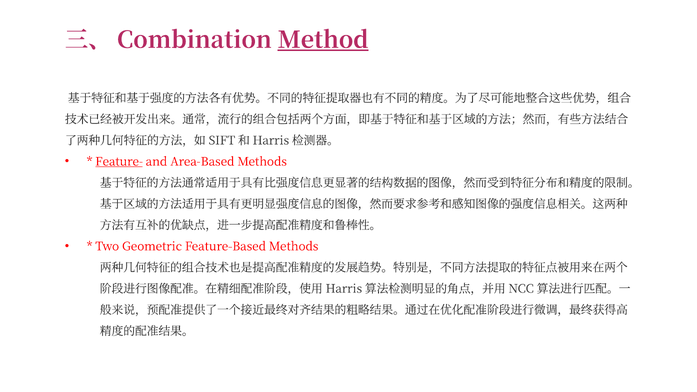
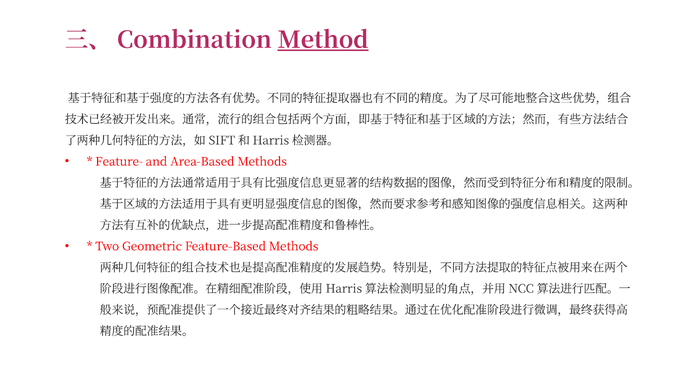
Feature- underline: present -> none
